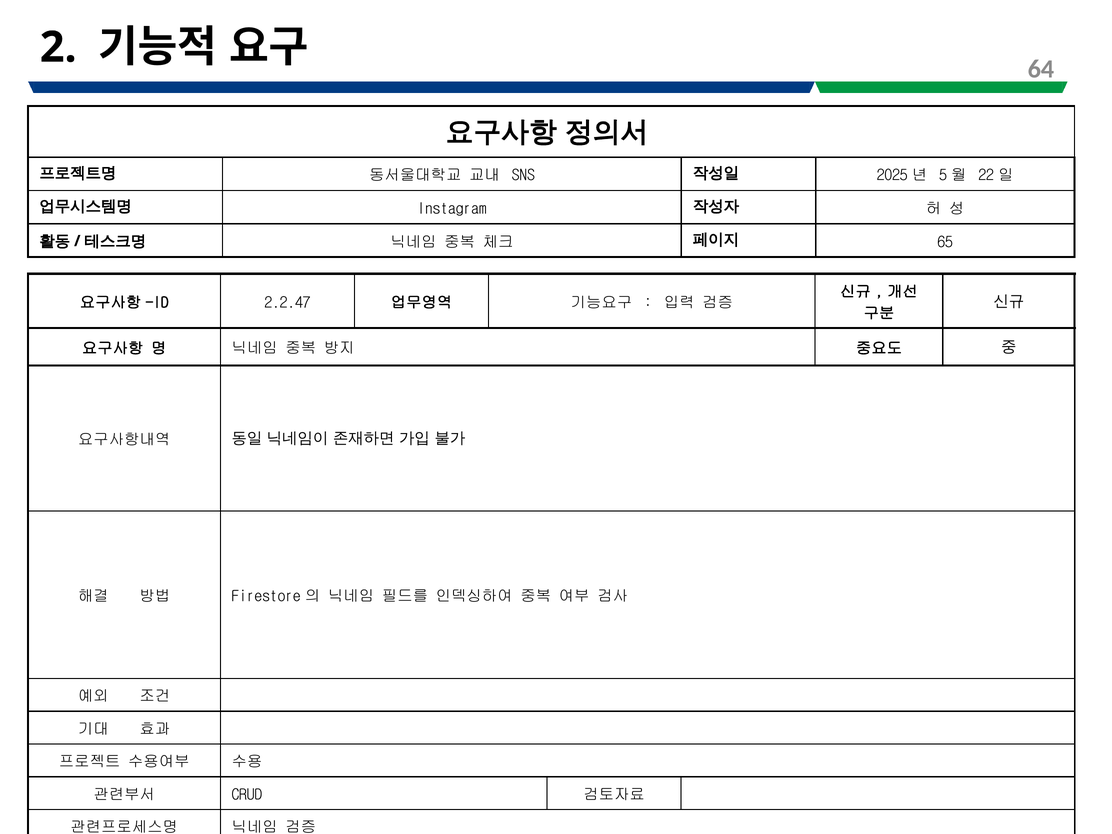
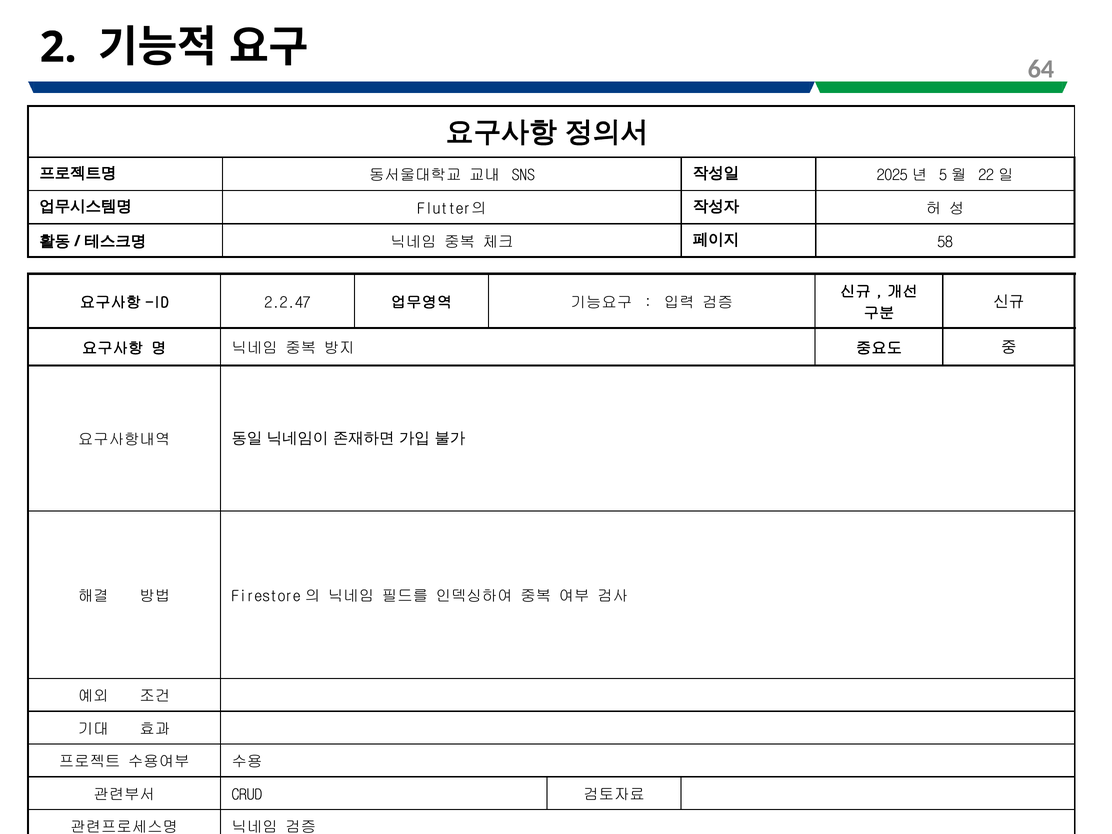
Instagram: Instagram -> Flutter의
65: 65 -> 58
